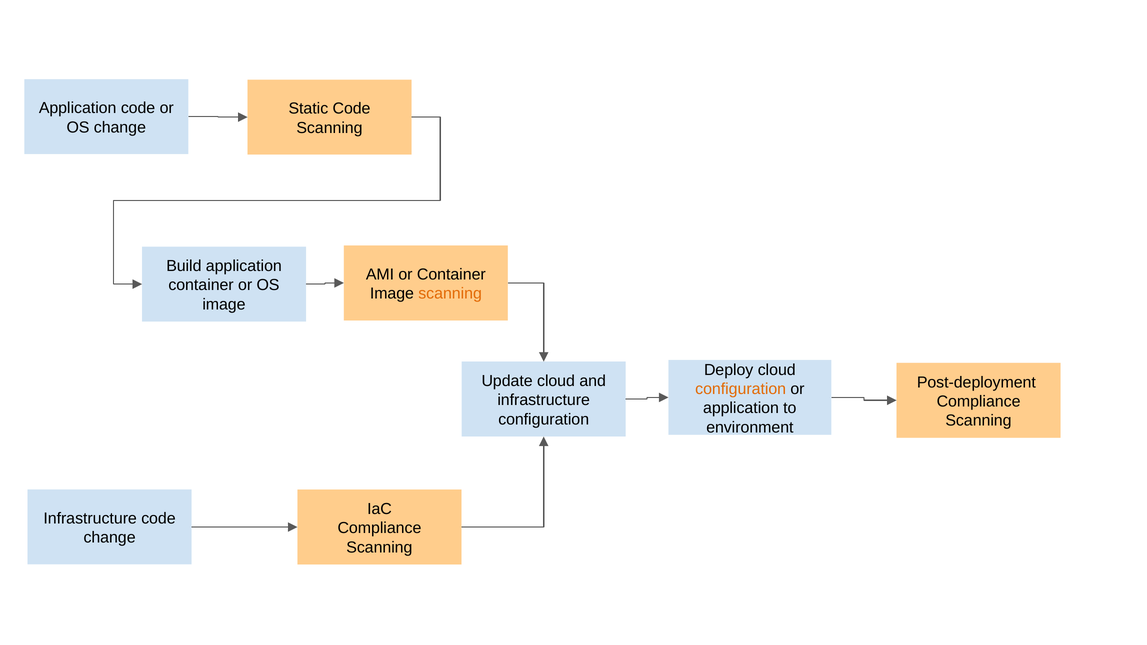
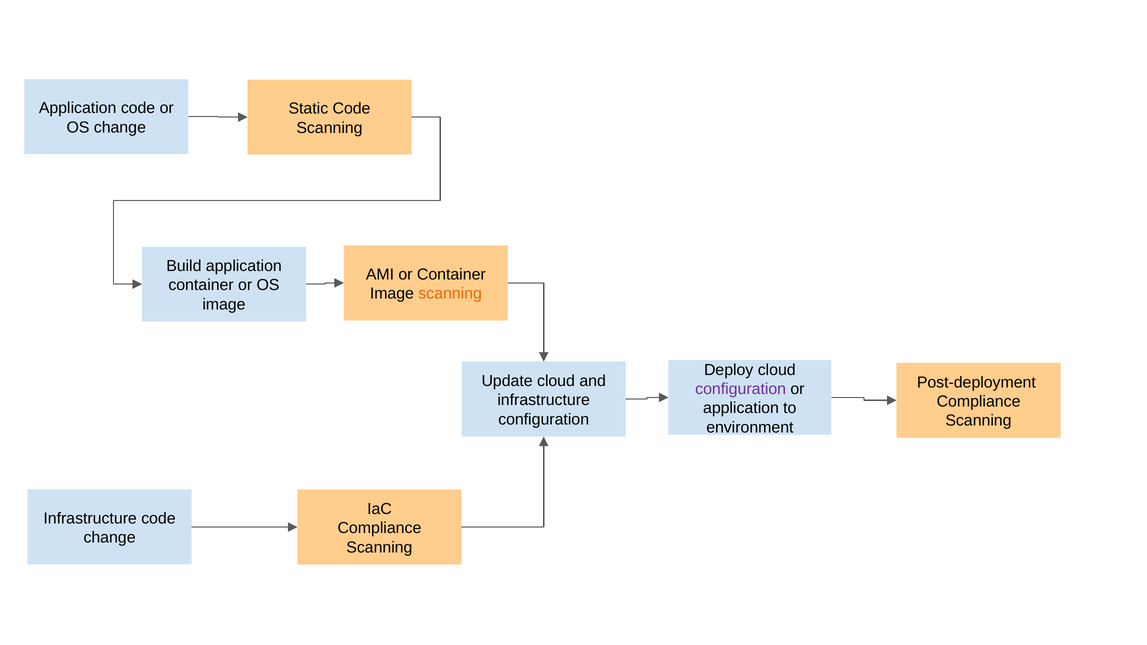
configuration at (741, 389) colour: orange -> purple
